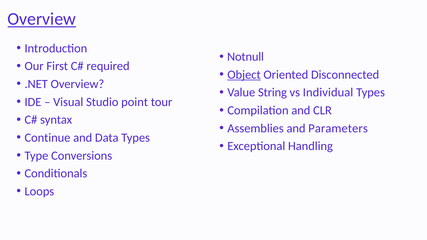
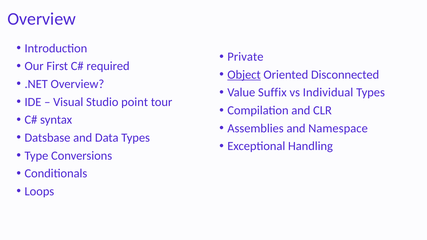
Overview at (42, 19) underline: present -> none
Notnull: Notnull -> Private
String: String -> Suffix
Parameters: Parameters -> Namespace
Continue: Continue -> Datsbase
